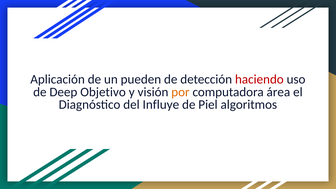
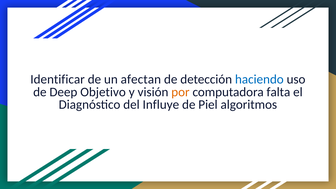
Aplicación: Aplicación -> Identificar
pueden: pueden -> afectan
haciendo colour: red -> blue
área: área -> falta
